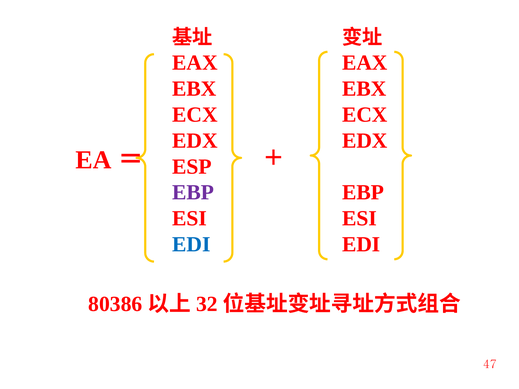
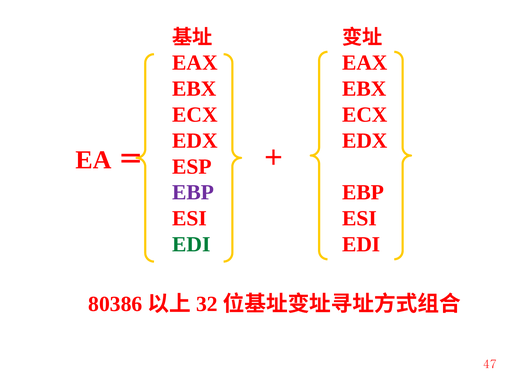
EDI at (191, 245) colour: blue -> green
